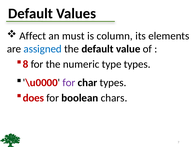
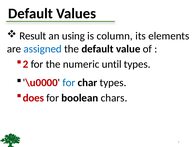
Affect: Affect -> Result
must: must -> using
8: 8 -> 2
type: type -> until
for at (69, 83) colour: purple -> blue
